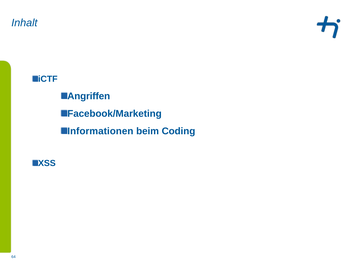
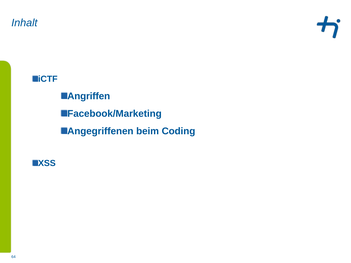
Informationen: Informationen -> Angegriffenen
